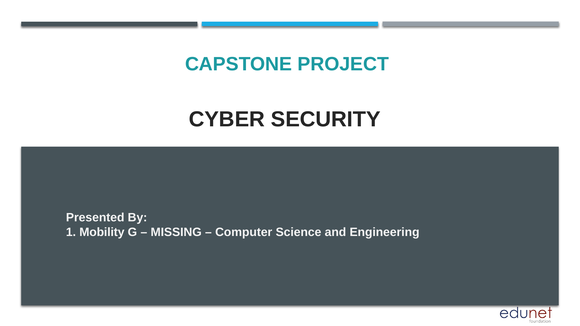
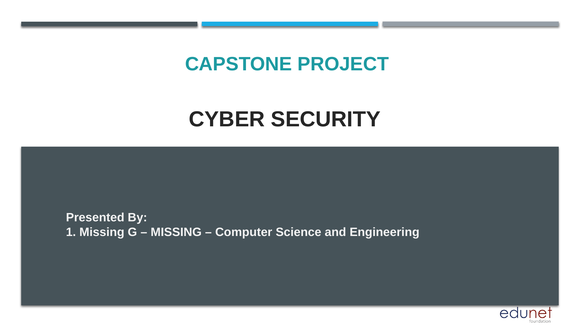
1 Mobility: Mobility -> Missing
